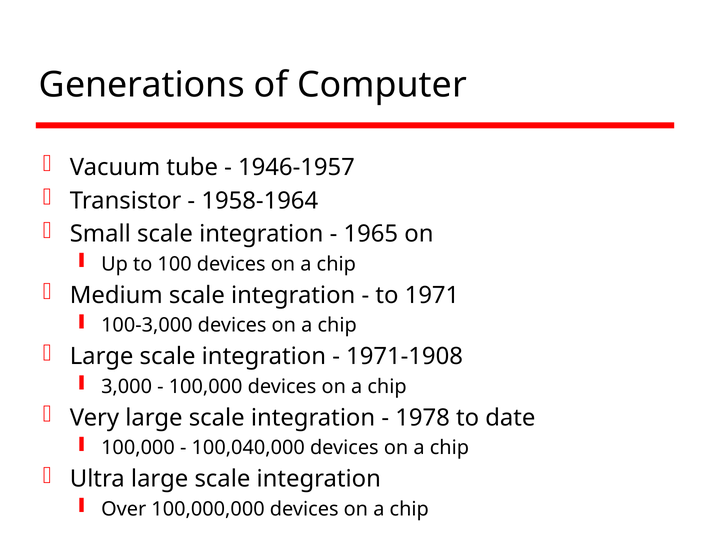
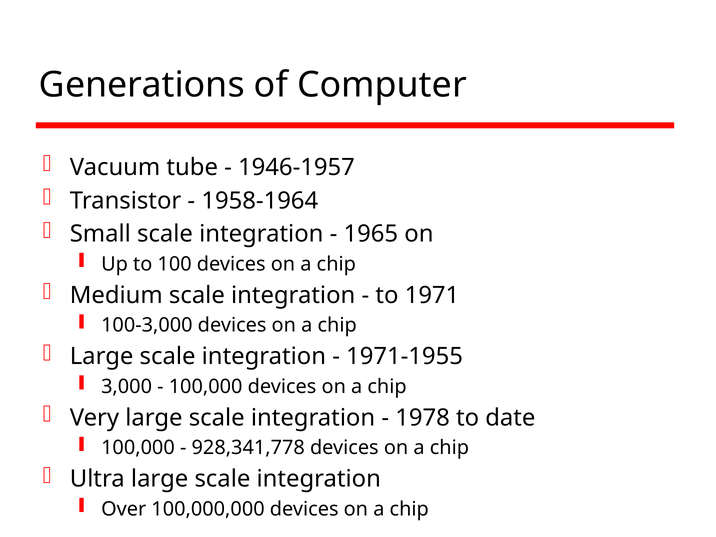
1971-1908: 1971-1908 -> 1971-1955
100,040,000: 100,040,000 -> 928,341,778
